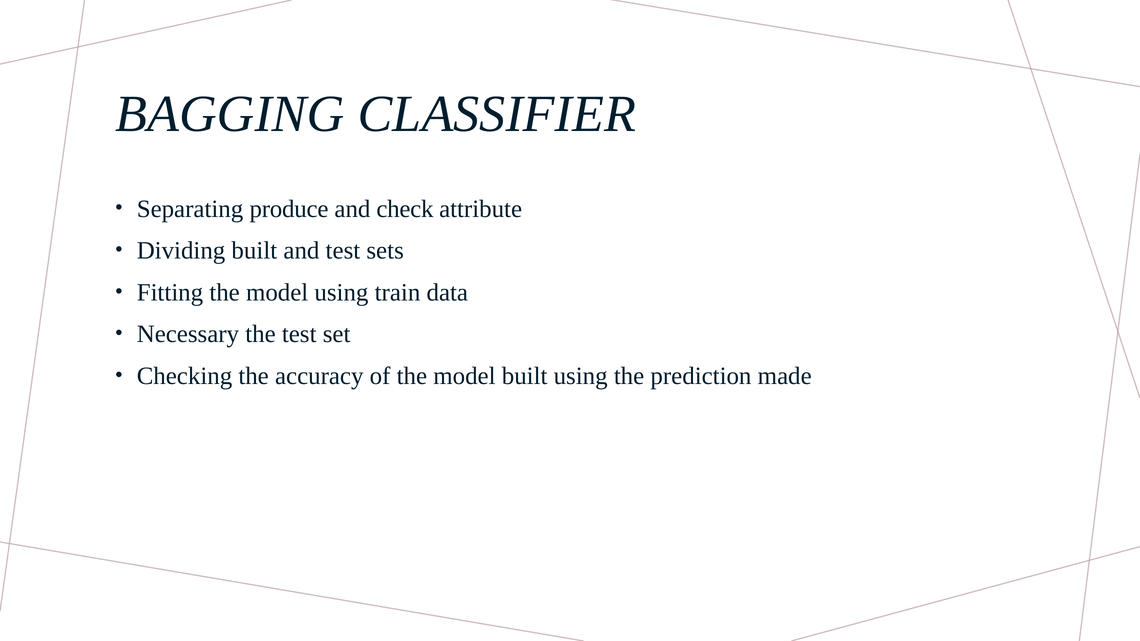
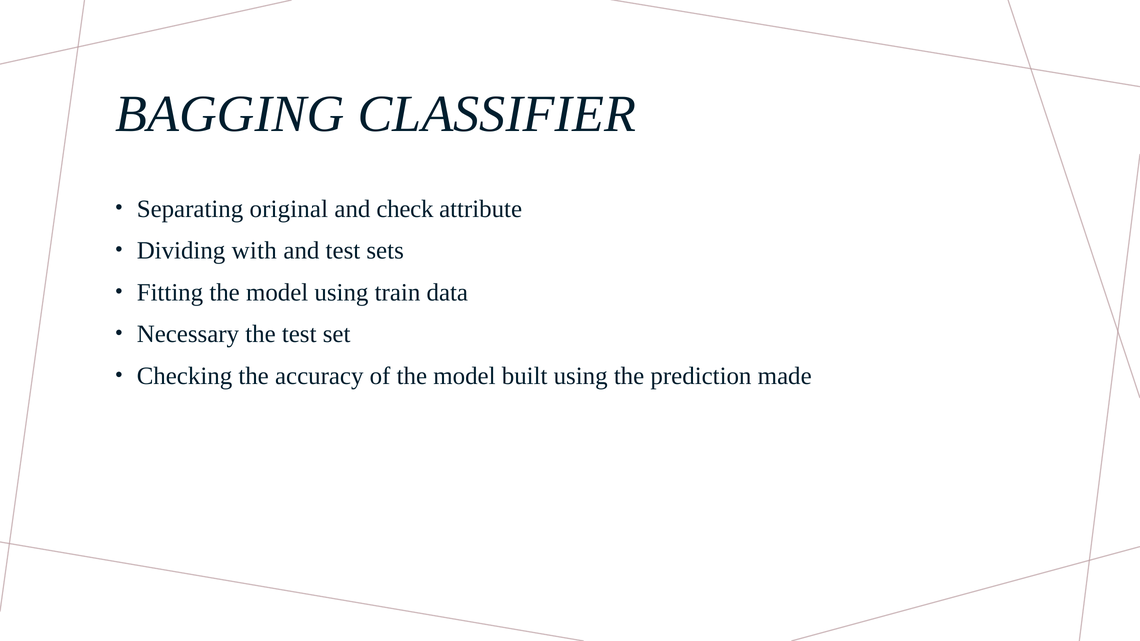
produce: produce -> original
Dividing built: built -> with
